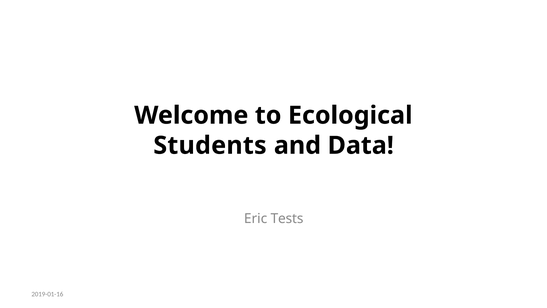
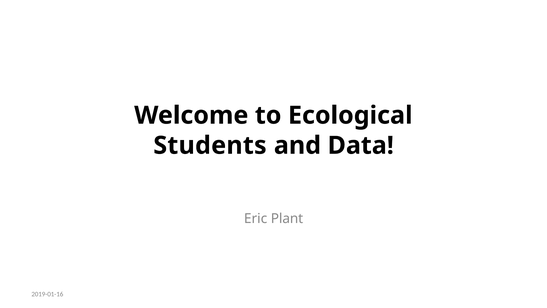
Tests: Tests -> Plant
